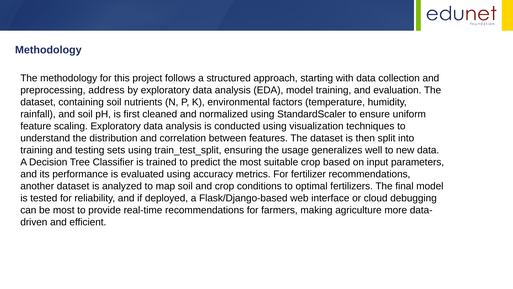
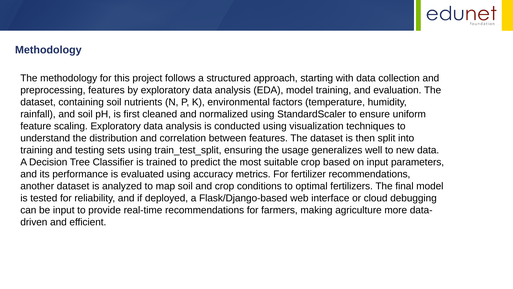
preprocessing address: address -> features
be most: most -> input
